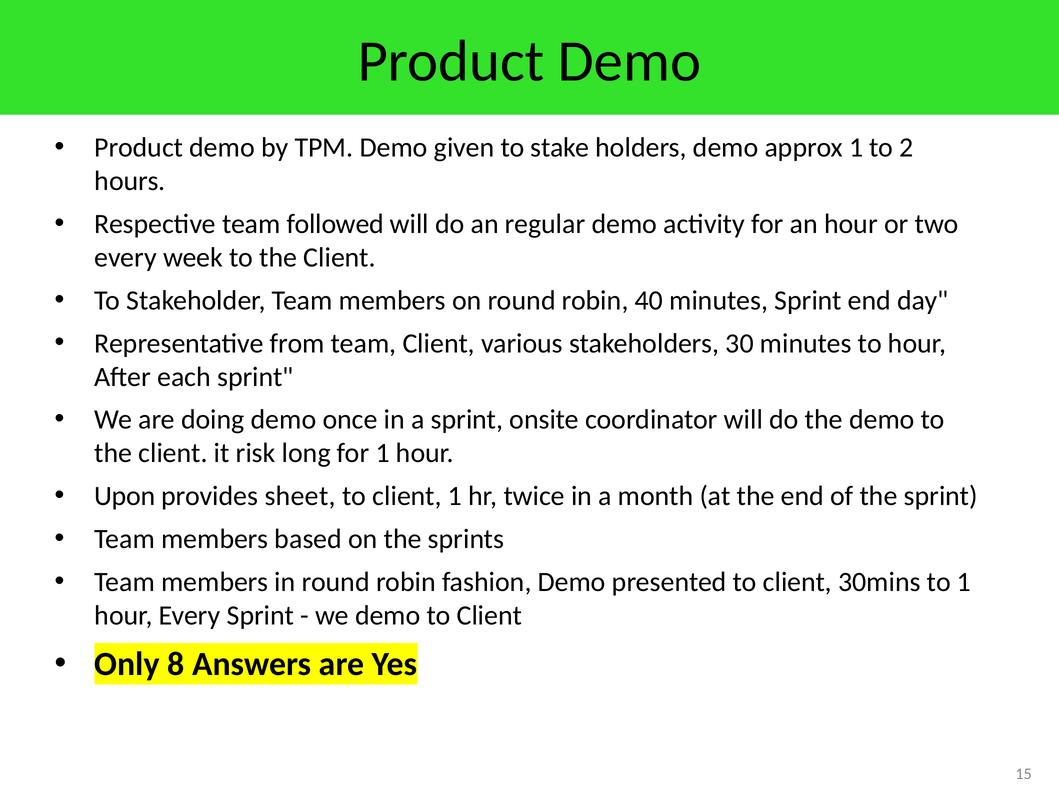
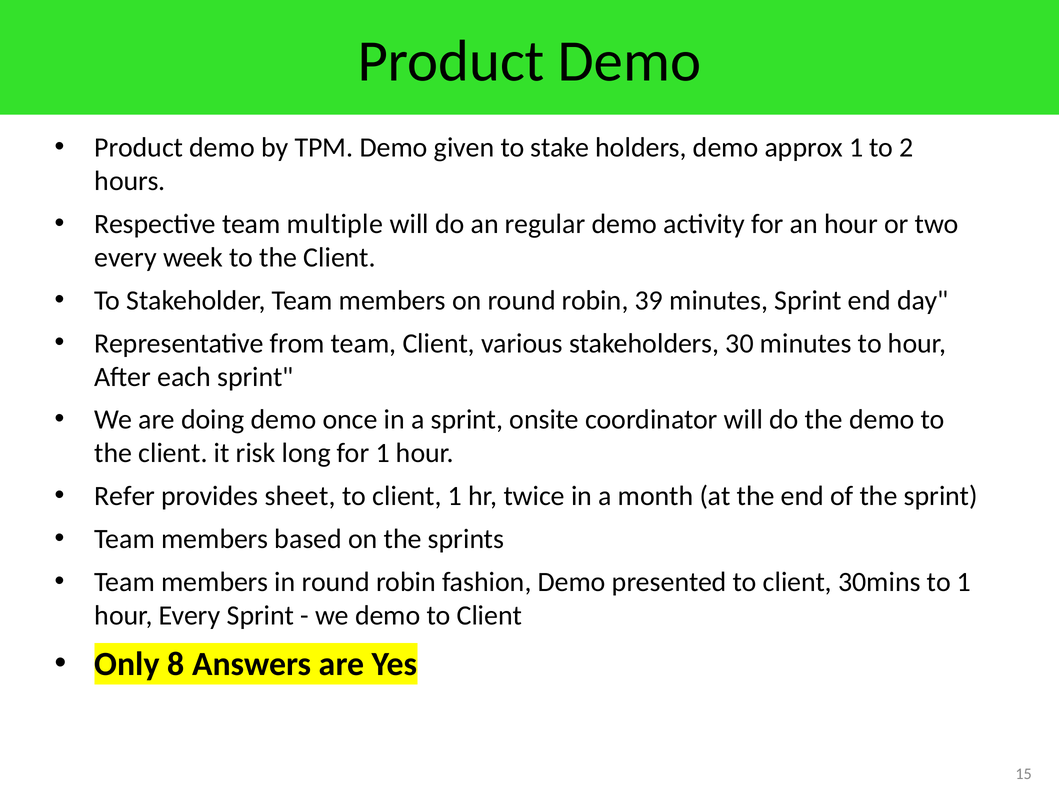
followed: followed -> multiple
40: 40 -> 39
Upon: Upon -> Refer
